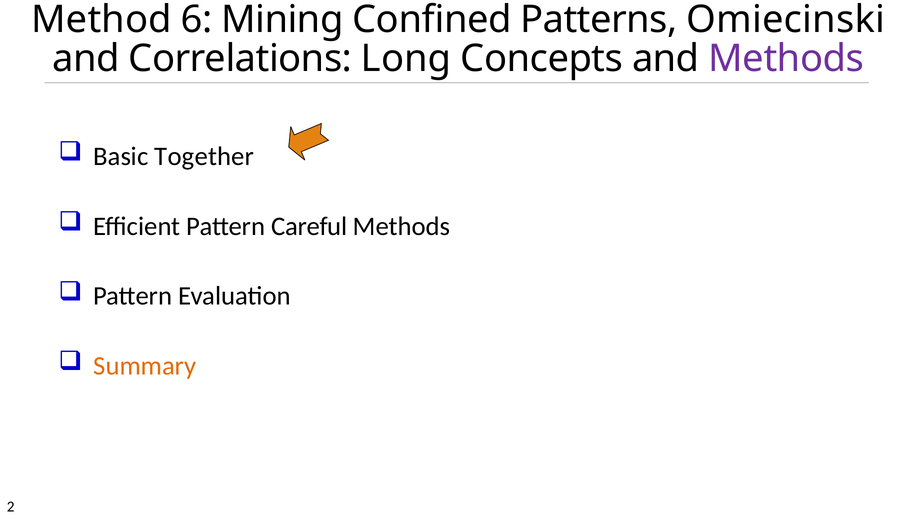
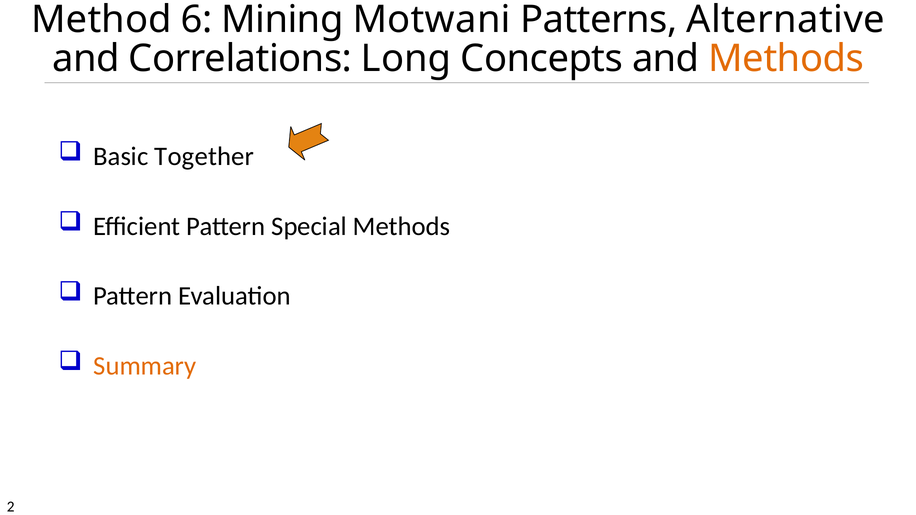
Confined: Confined -> Motwani
Omiecinski: Omiecinski -> Alternative
Methods at (786, 59) colour: purple -> orange
Careful: Careful -> Special
